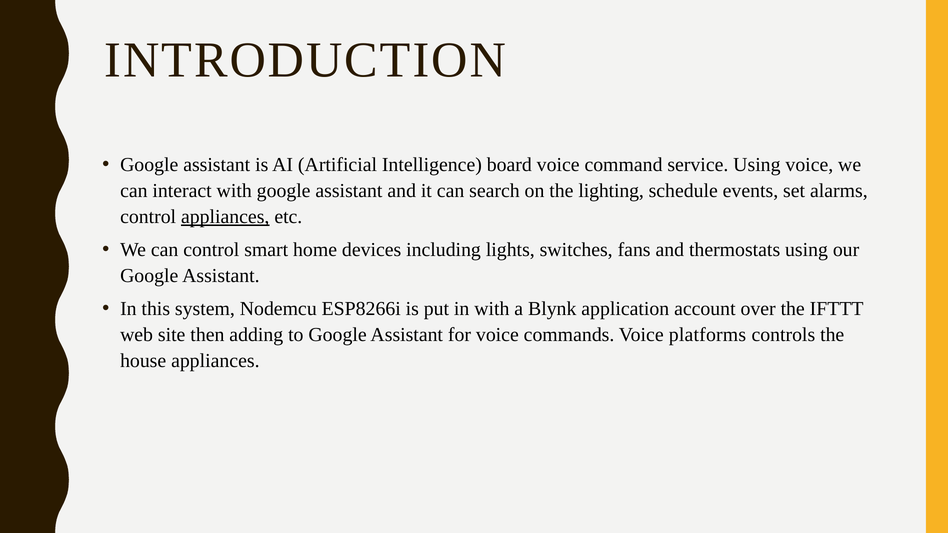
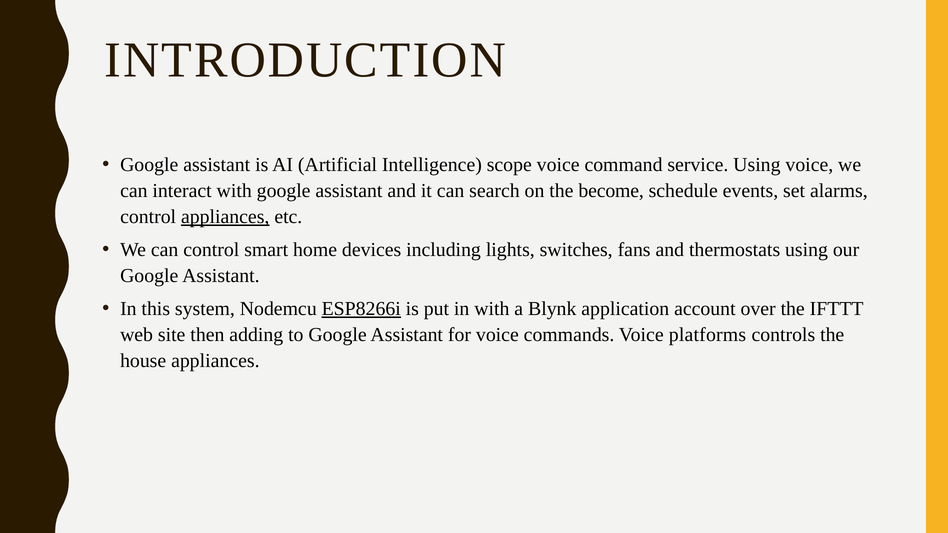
board: board -> scope
lighting: lighting -> become
ESP8266i underline: none -> present
